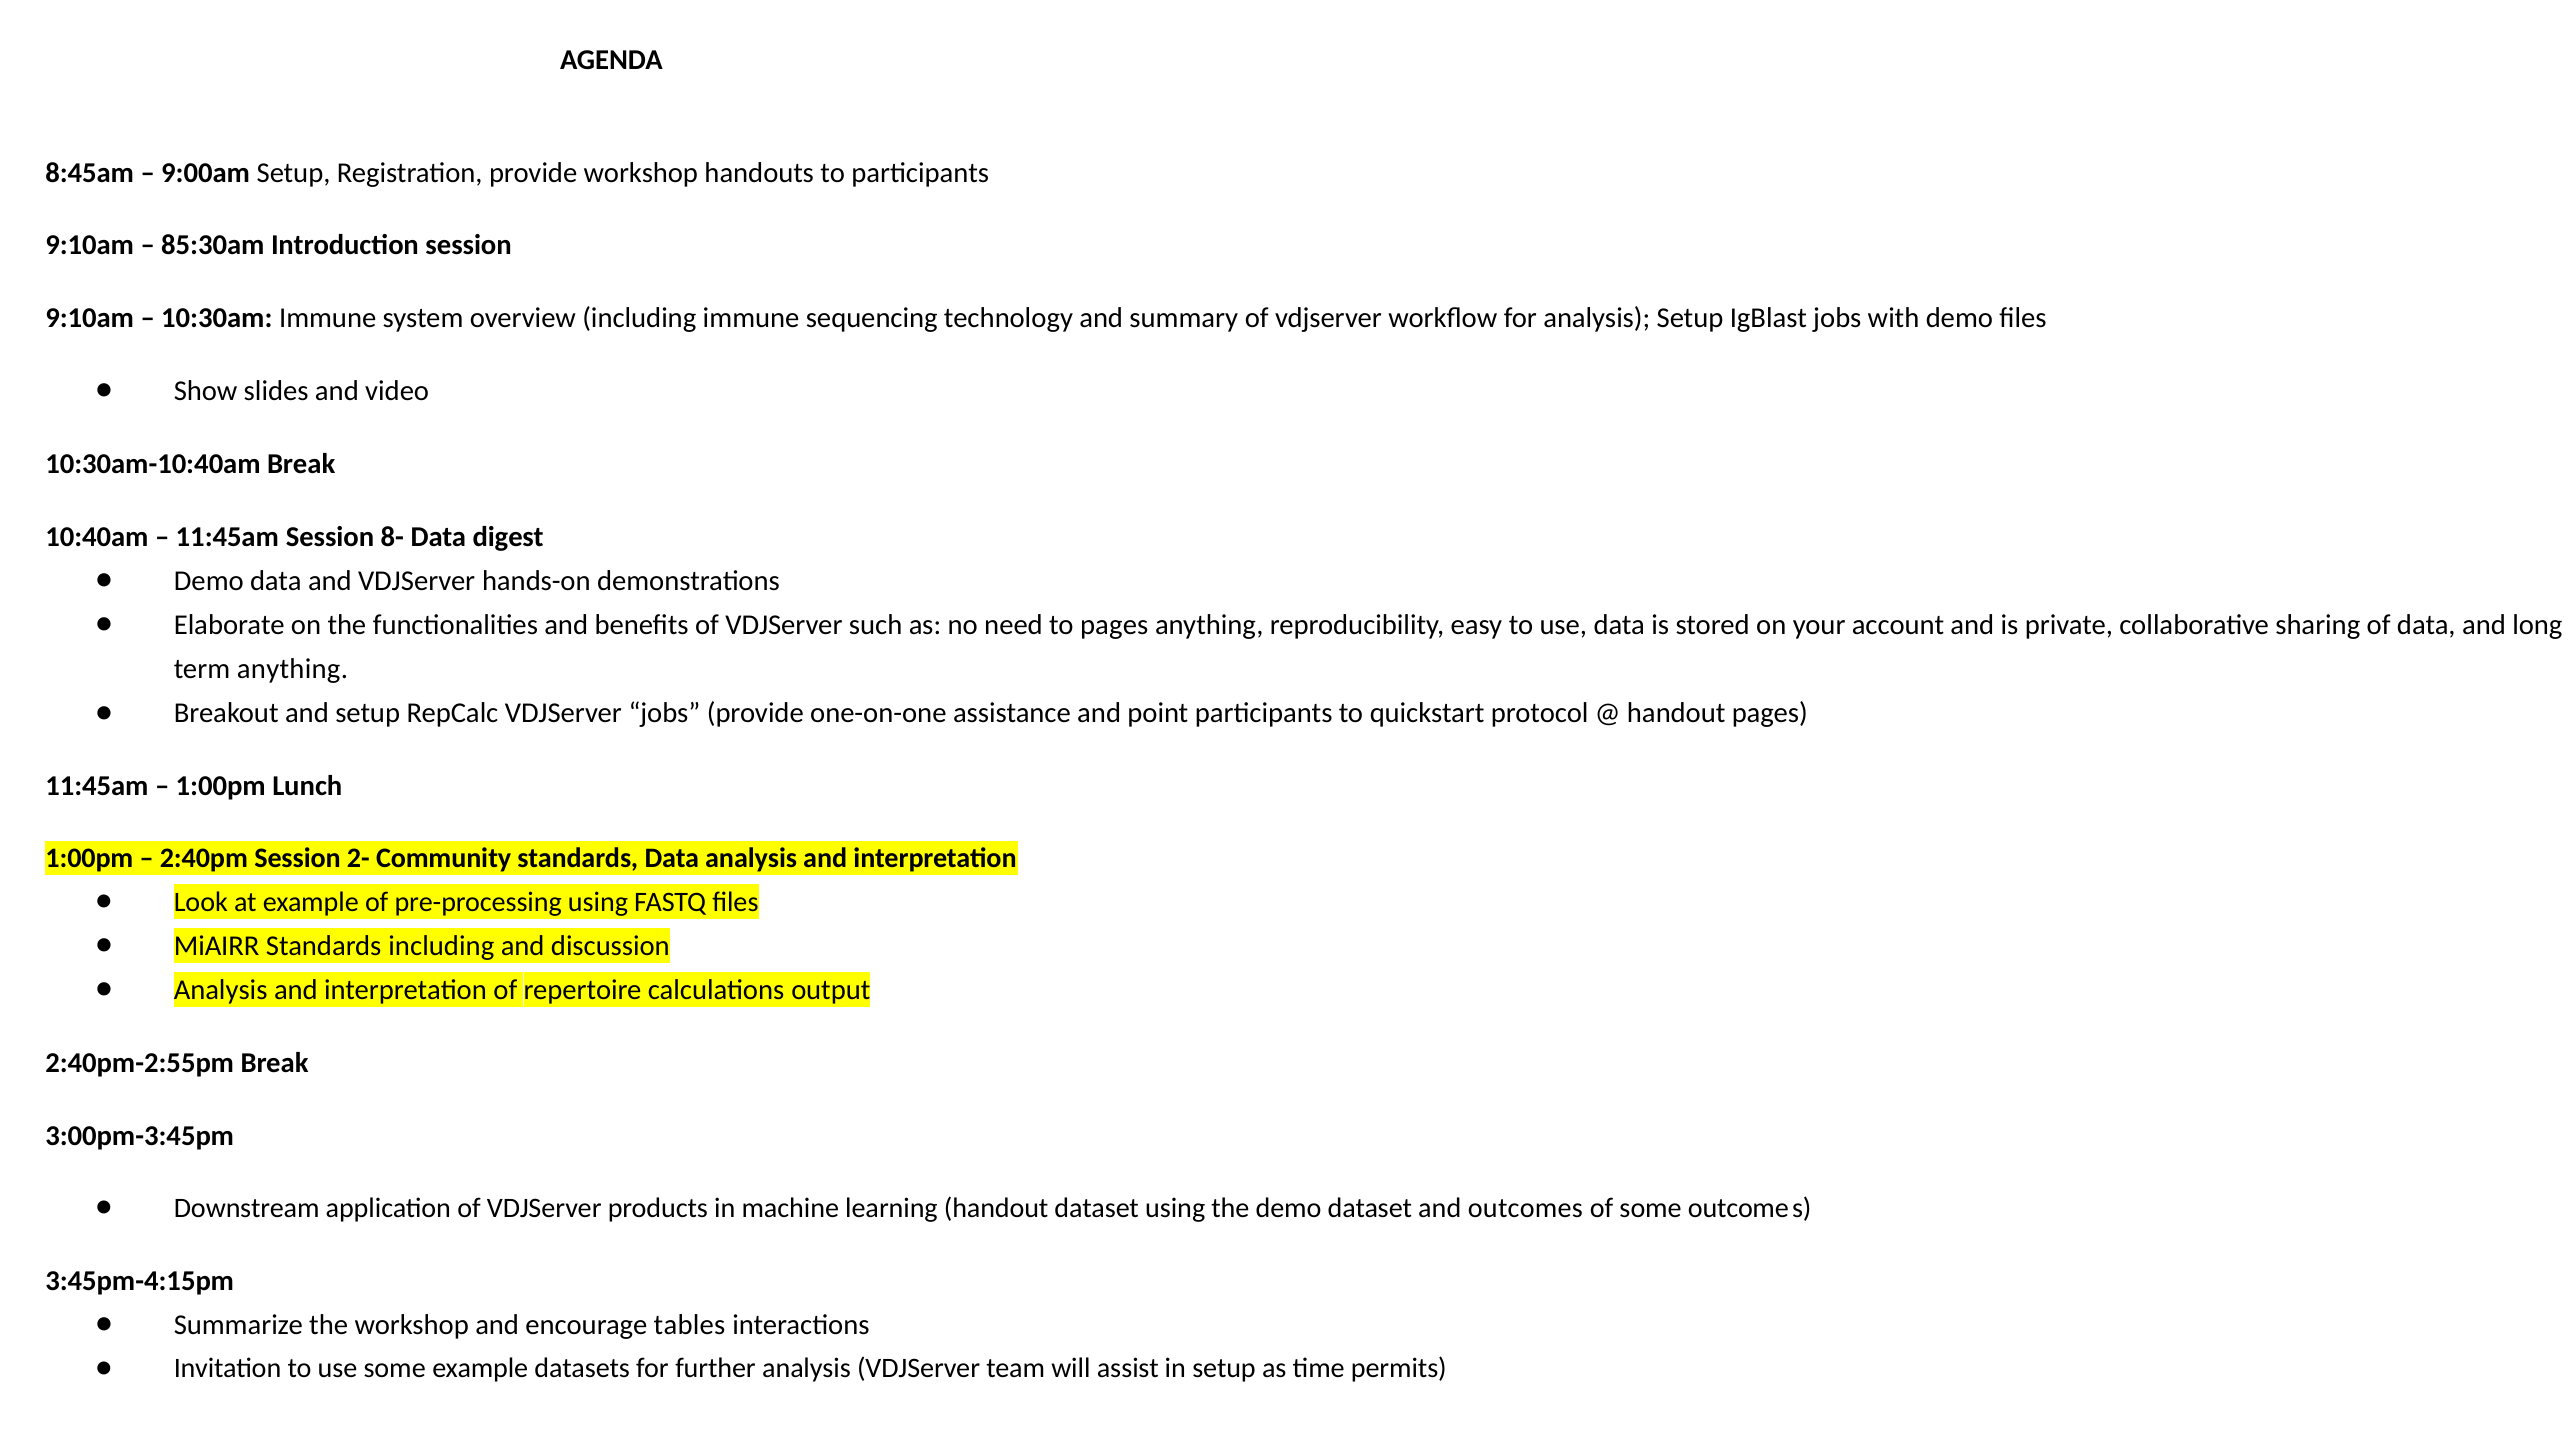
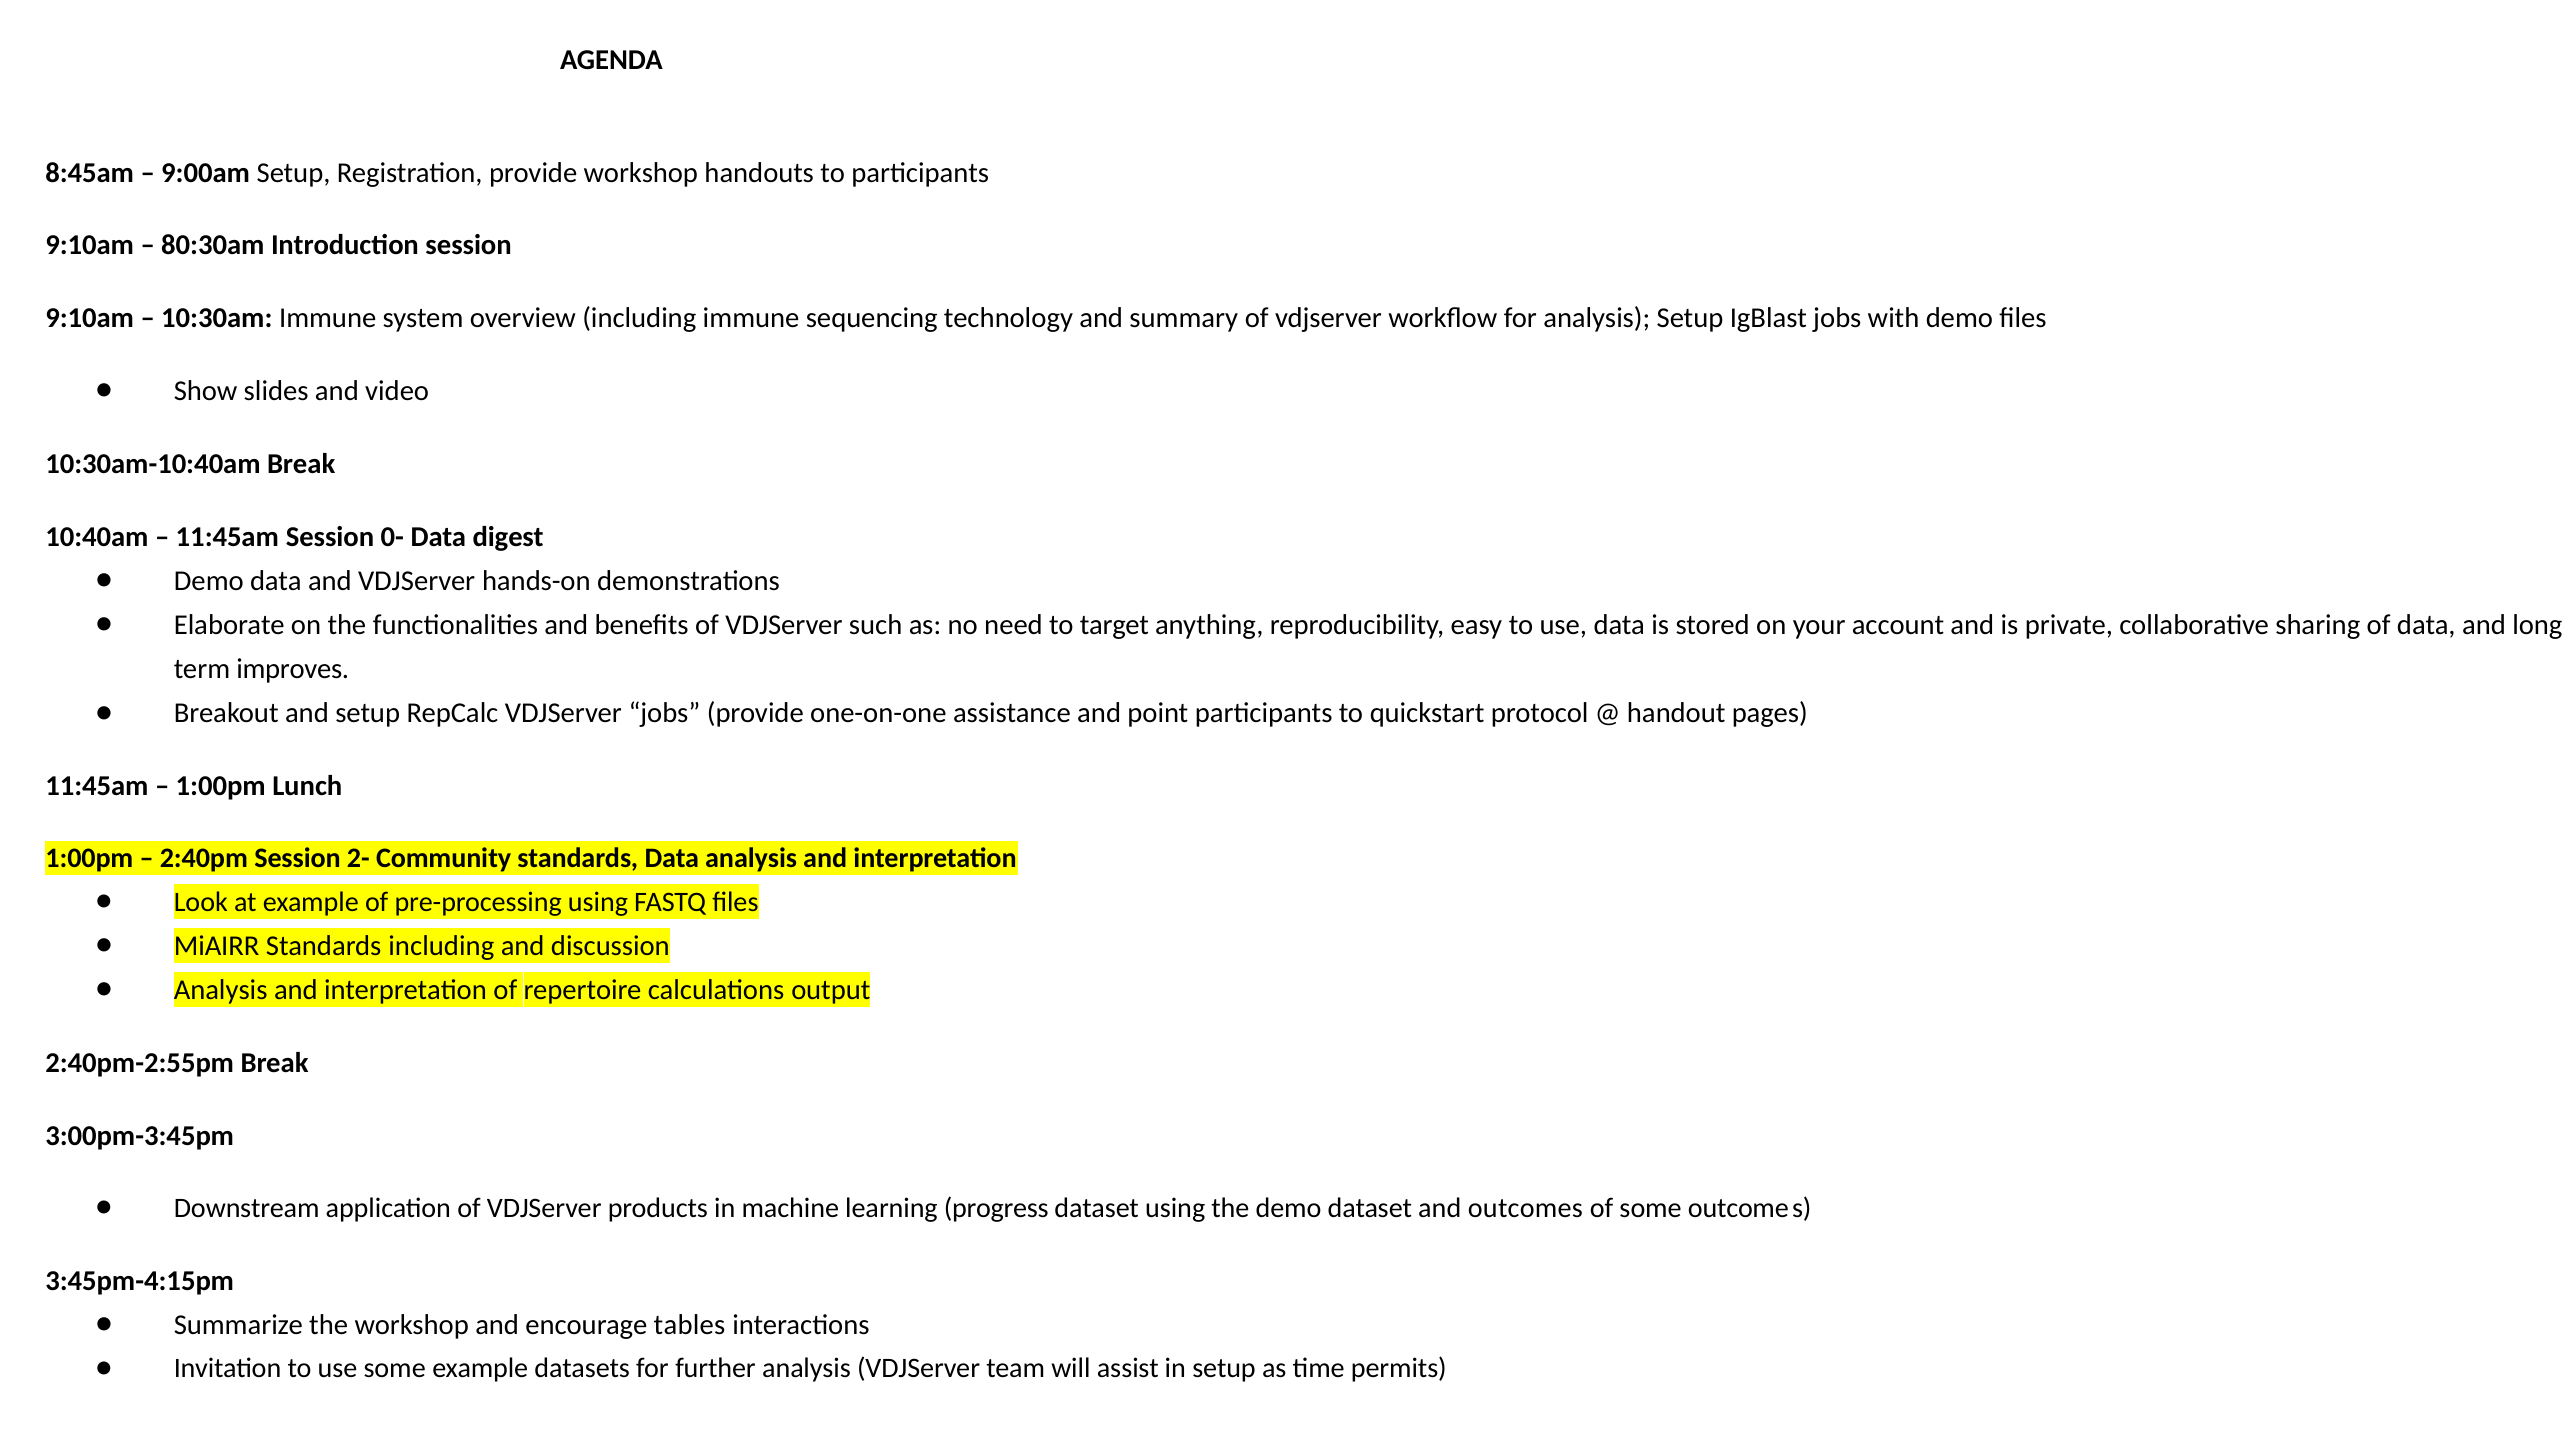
85:30am: 85:30am -> 80:30am
8-: 8- -> 0-
to pages: pages -> target
term anything: anything -> improves
learning handout: handout -> progress
